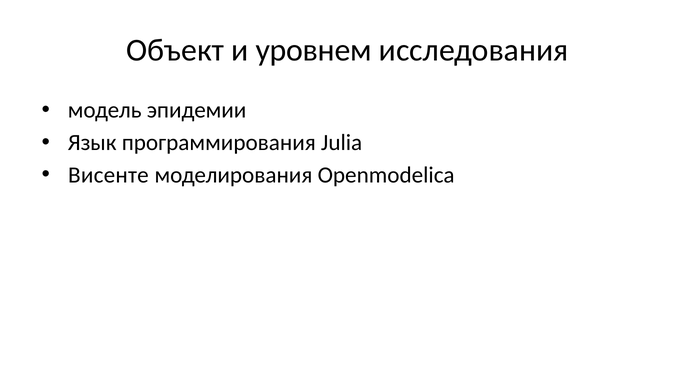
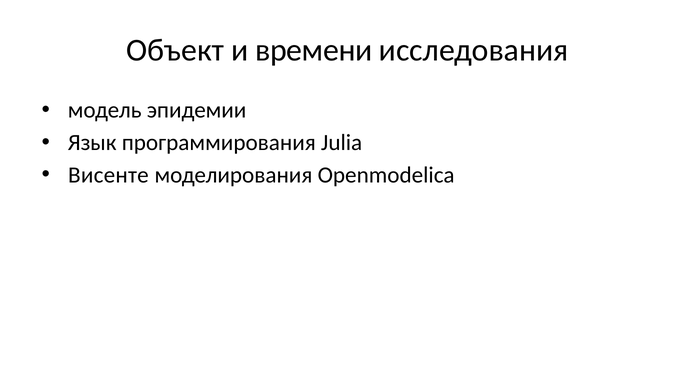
уровнем: уровнем -> времени
